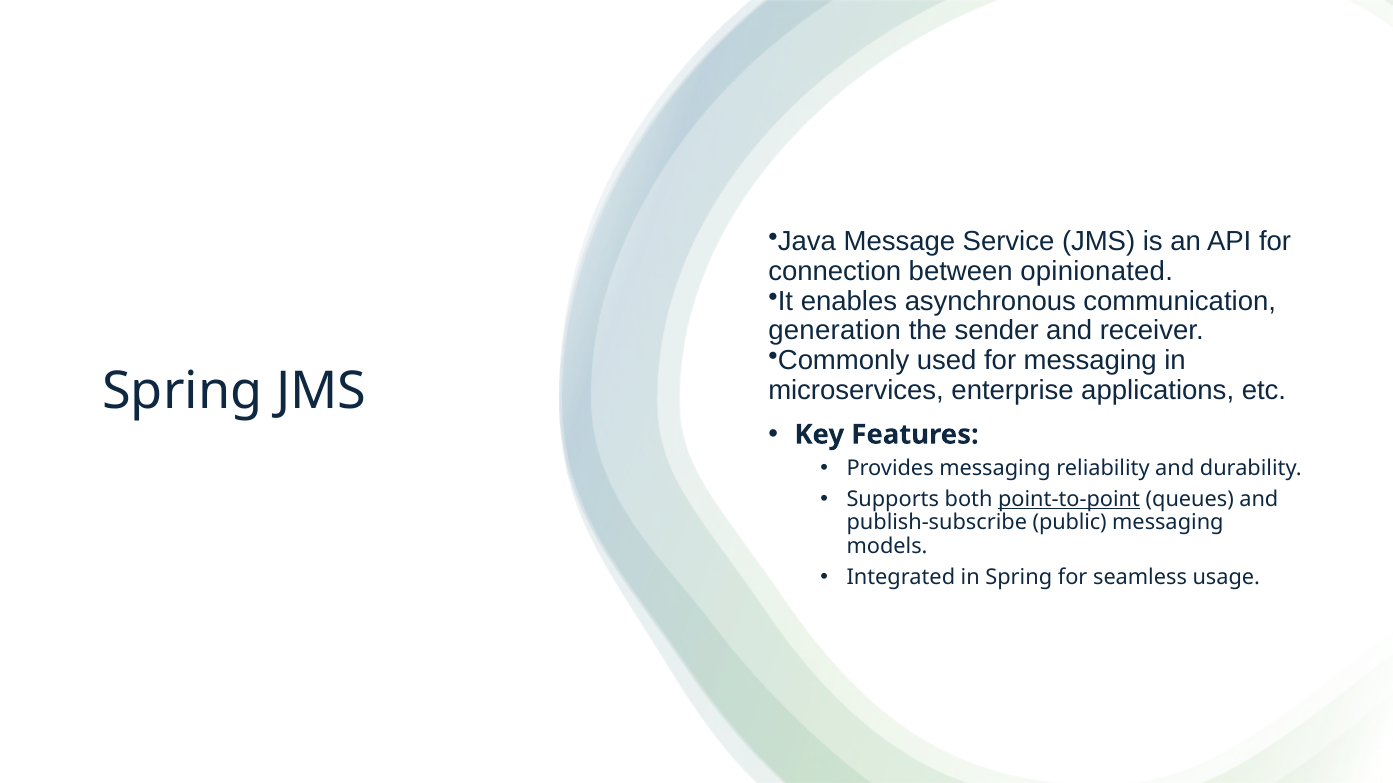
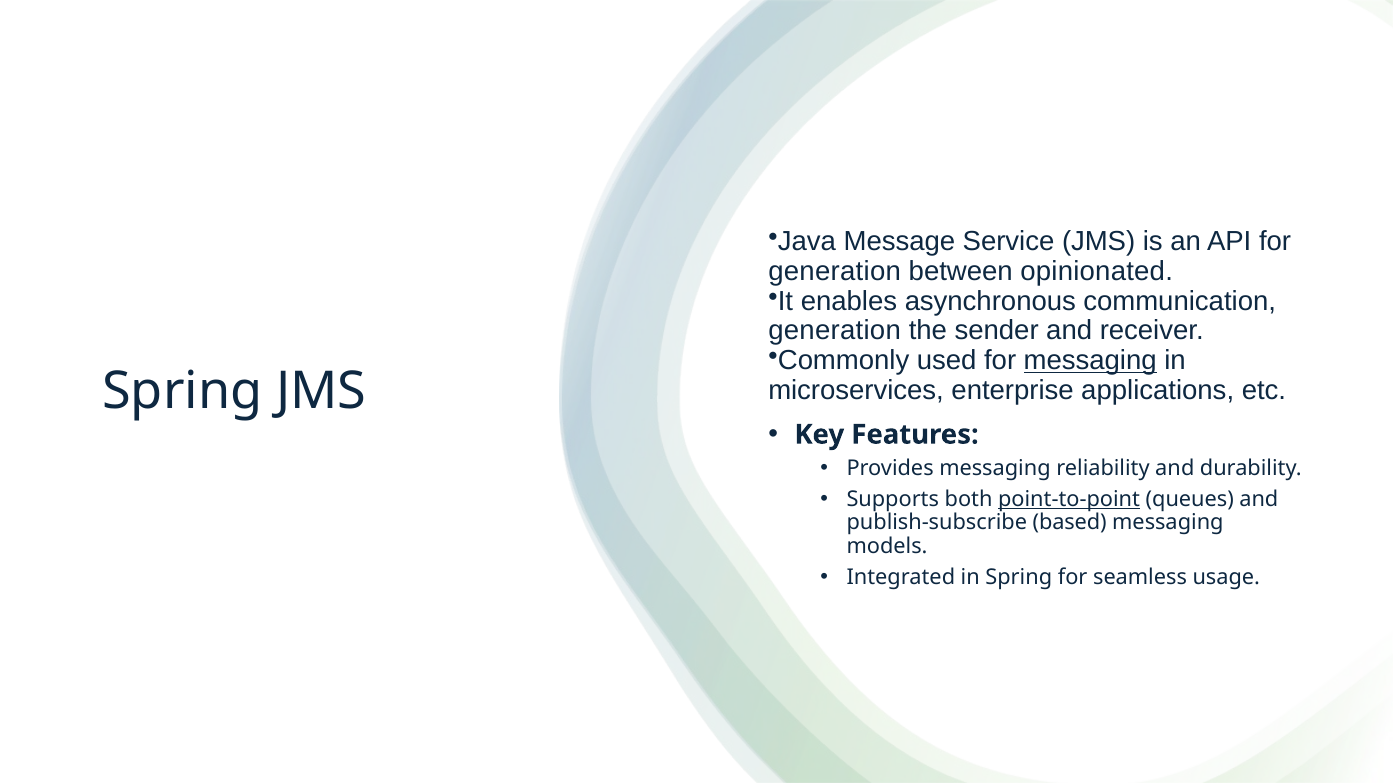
connection at (835, 272): connection -> generation
messaging at (1090, 361) underline: none -> present
public: public -> based
